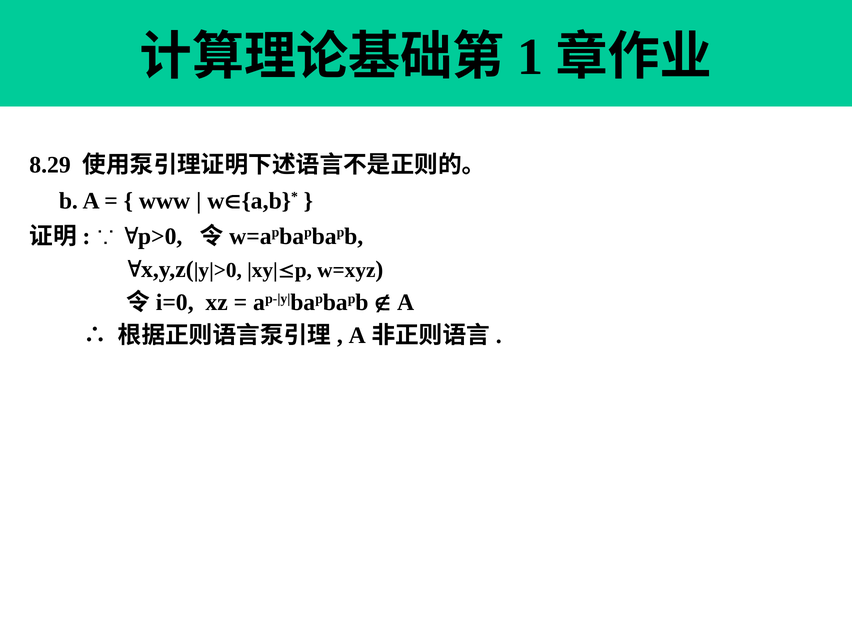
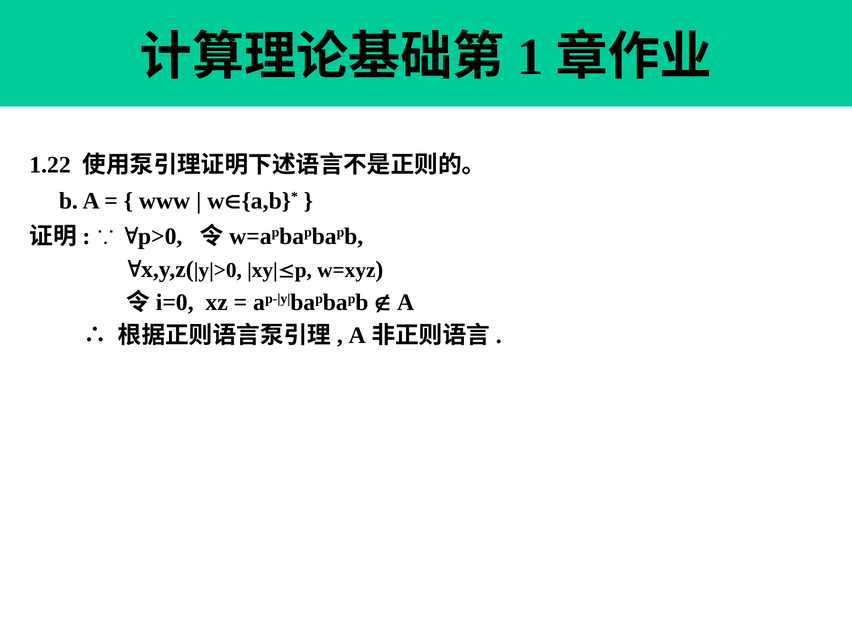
8.29: 8.29 -> 1.22
